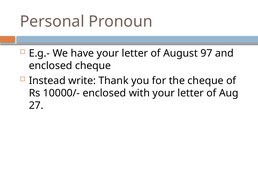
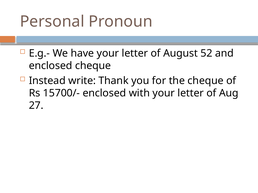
97: 97 -> 52
10000/-: 10000/- -> 15700/-
